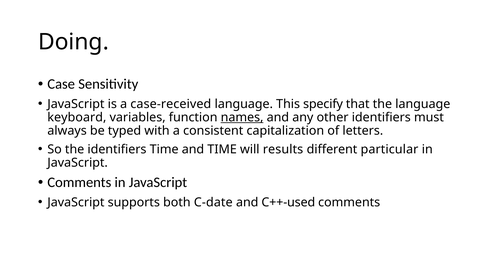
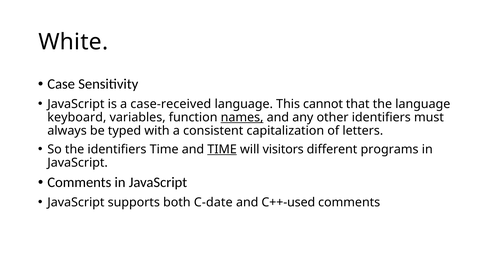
Doing: Doing -> White
specify: specify -> cannot
TIME at (222, 150) underline: none -> present
results: results -> visitors
particular: particular -> programs
